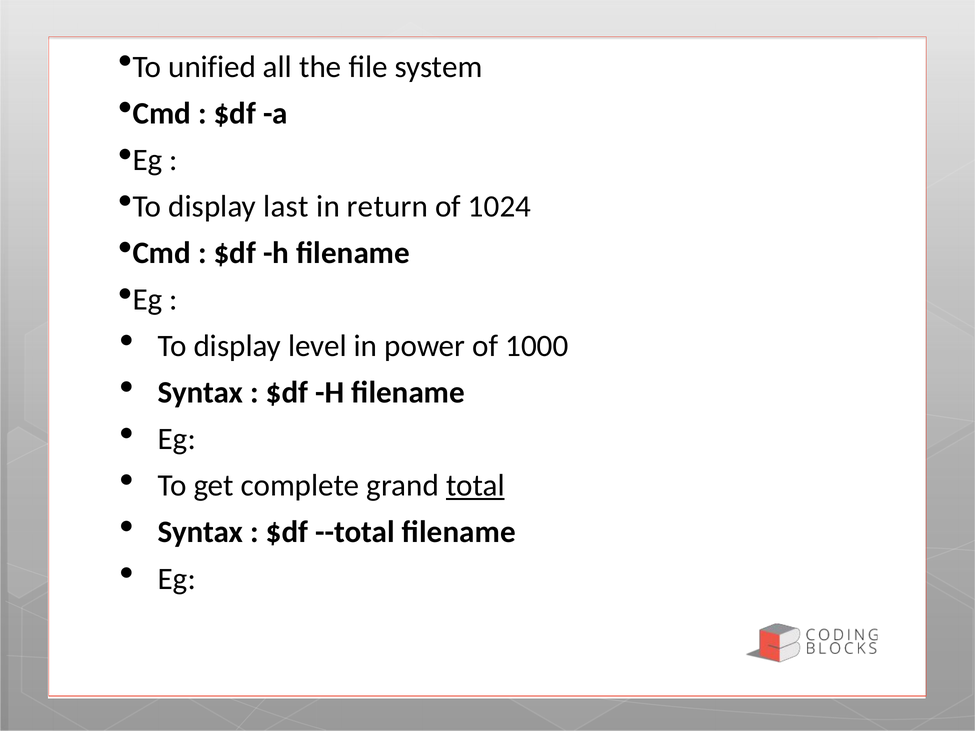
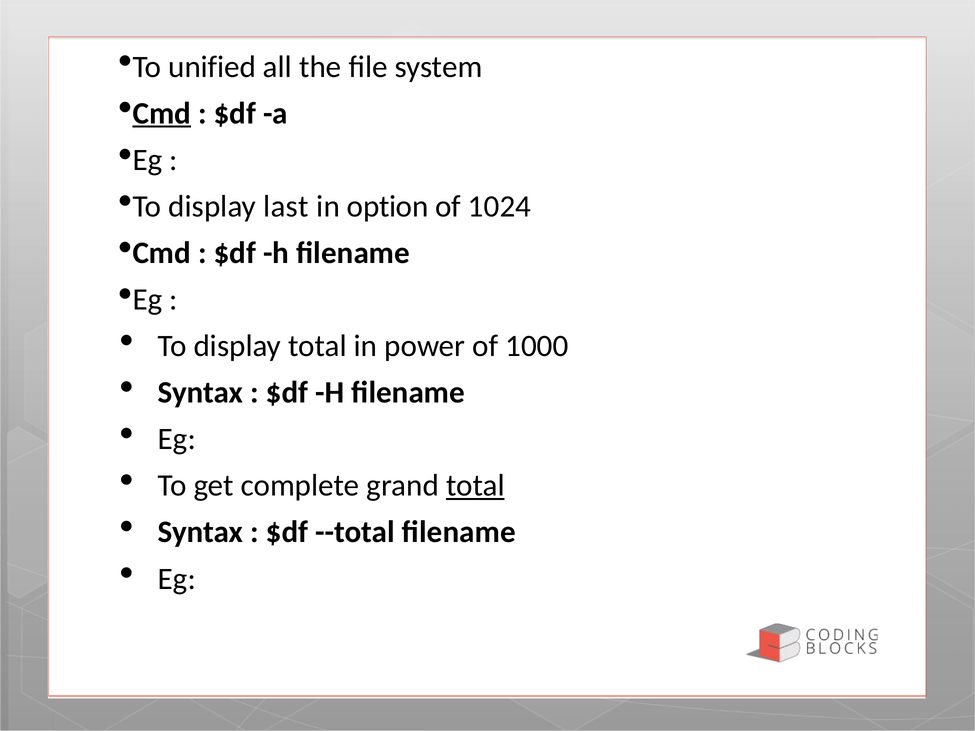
Cmd at (162, 113) underline: none -> present
return: return -> option
display level: level -> total
